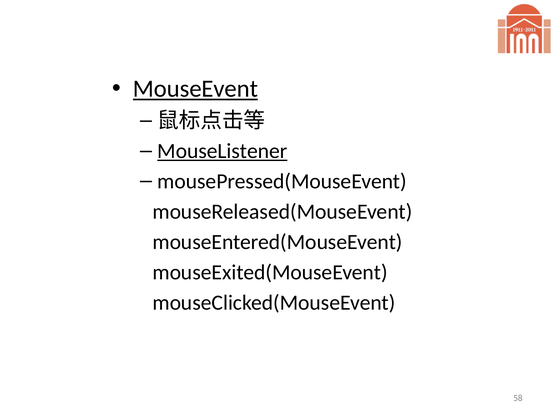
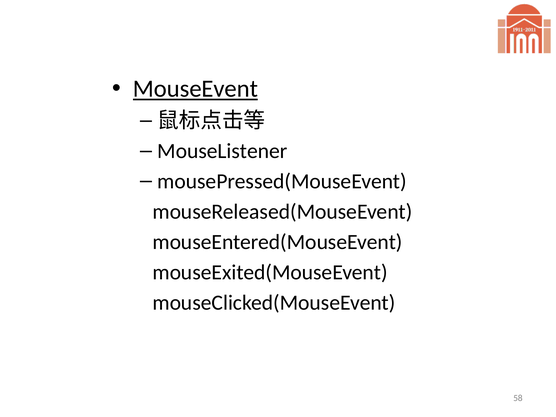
MouseListener underline: present -> none
